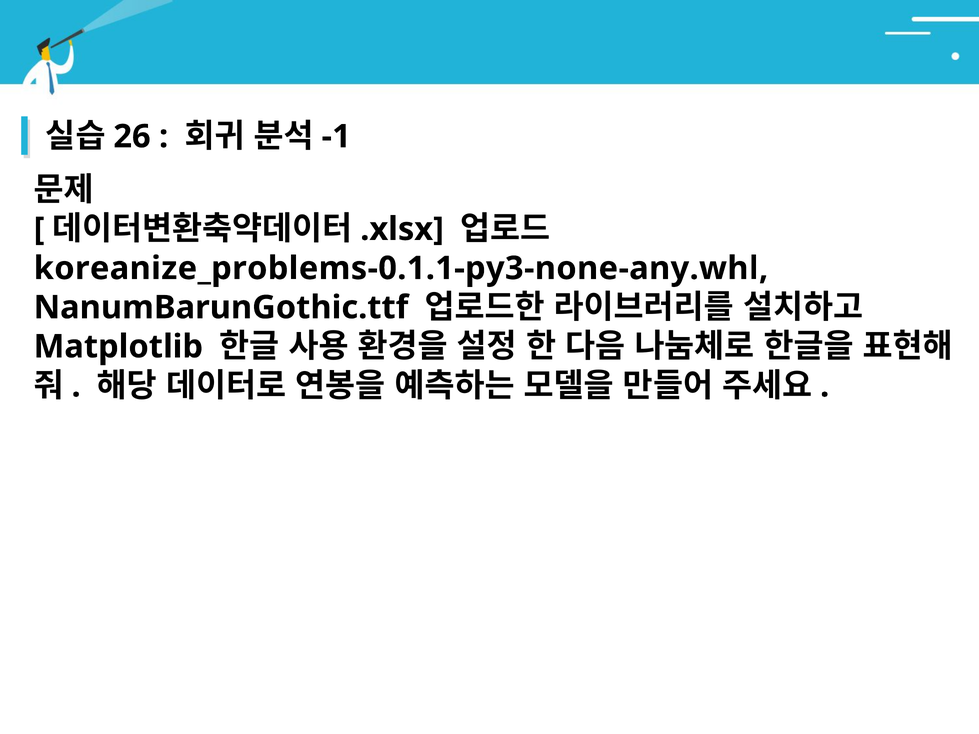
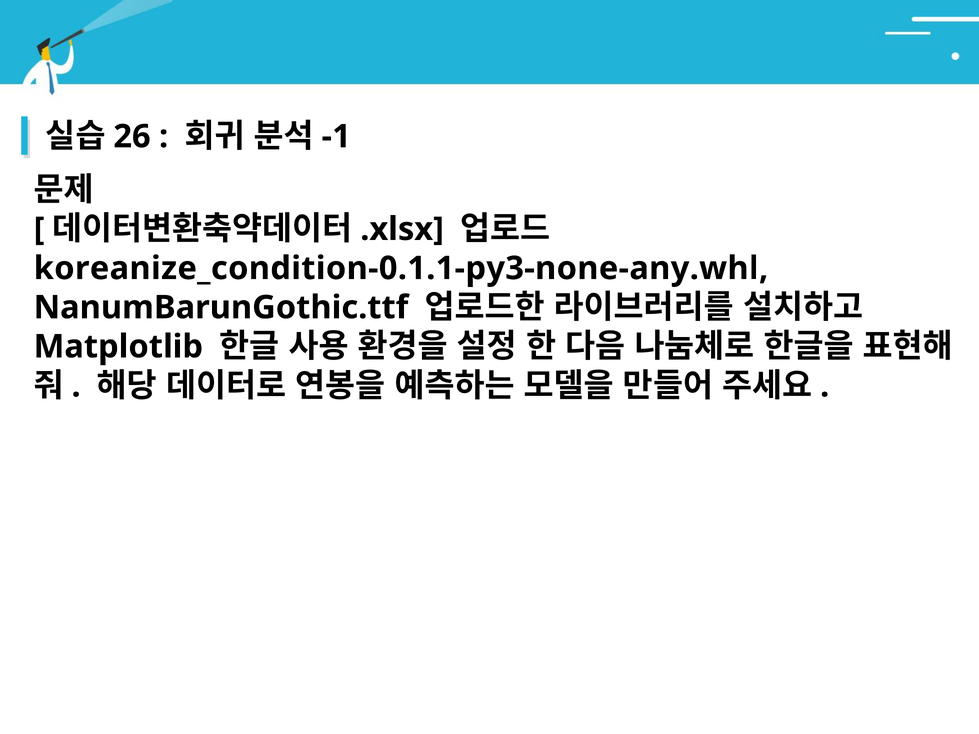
koreanize_problems-0.1.1-py3-none-any.whl: koreanize_problems-0.1.1-py3-none-any.whl -> koreanize_condition-0.1.1-py3-none-any.whl
